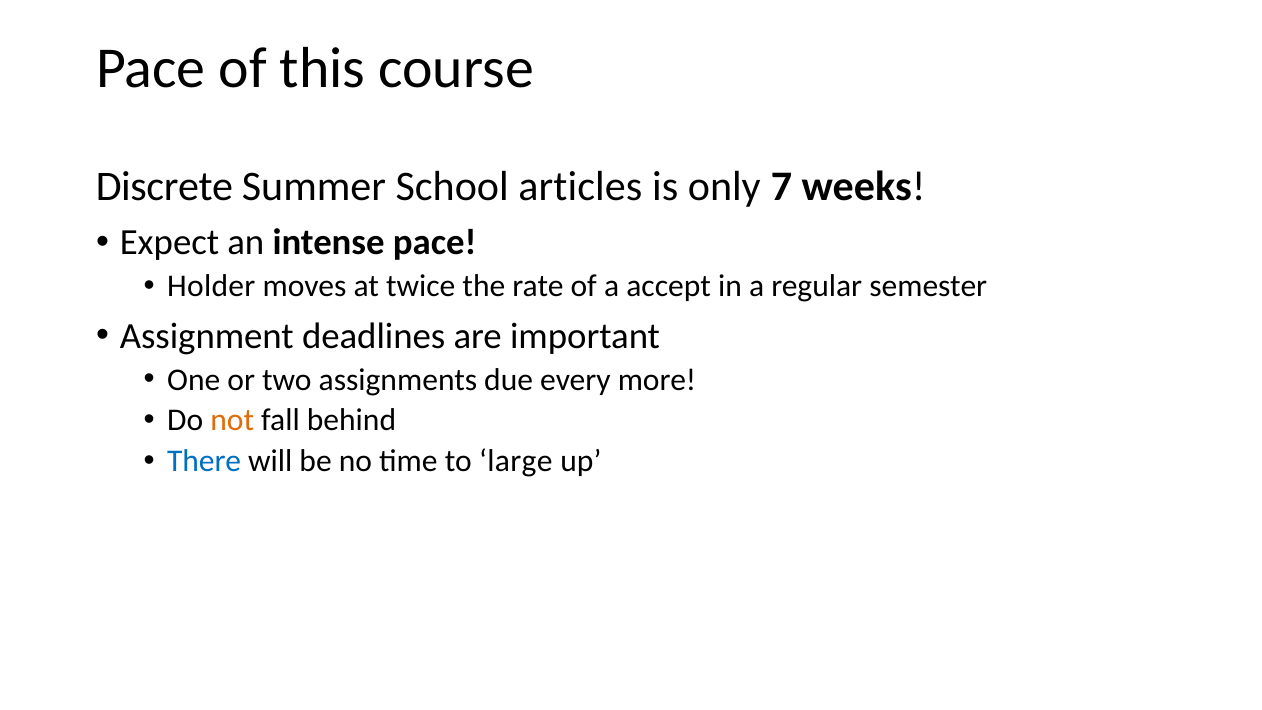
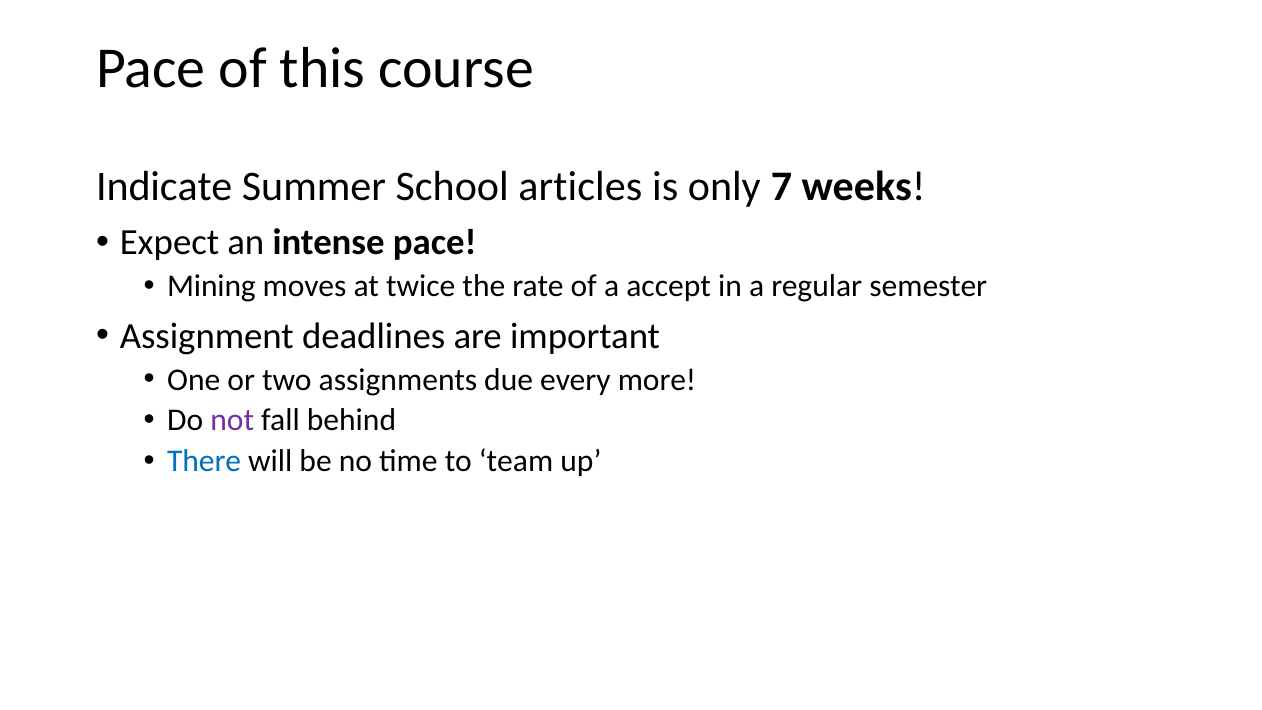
Discrete: Discrete -> Indicate
Holder: Holder -> Mining
not colour: orange -> purple
large: large -> team
